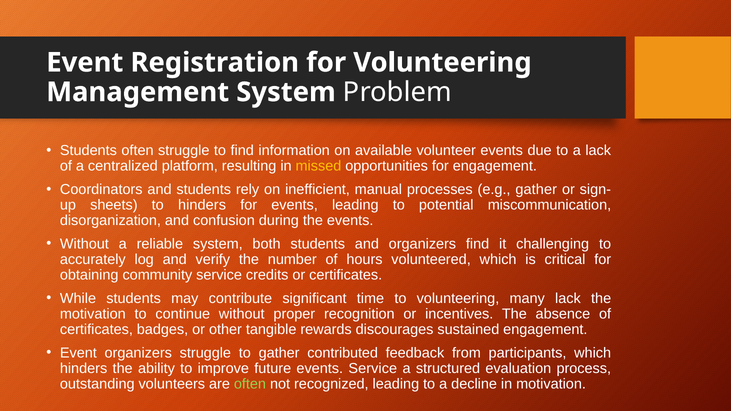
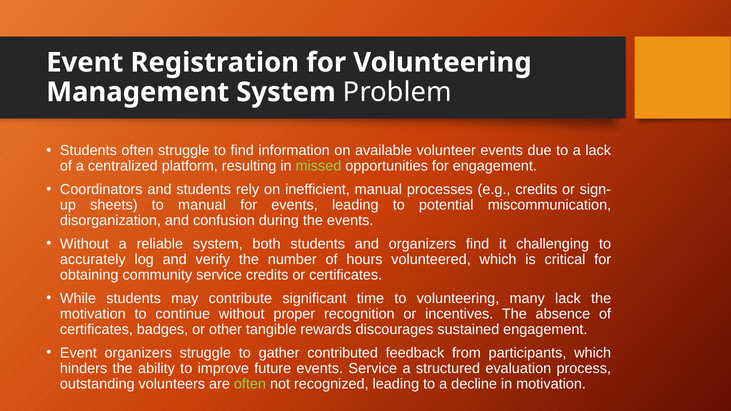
missed colour: yellow -> light green
e.g gather: gather -> credits
to hinders: hinders -> manual
